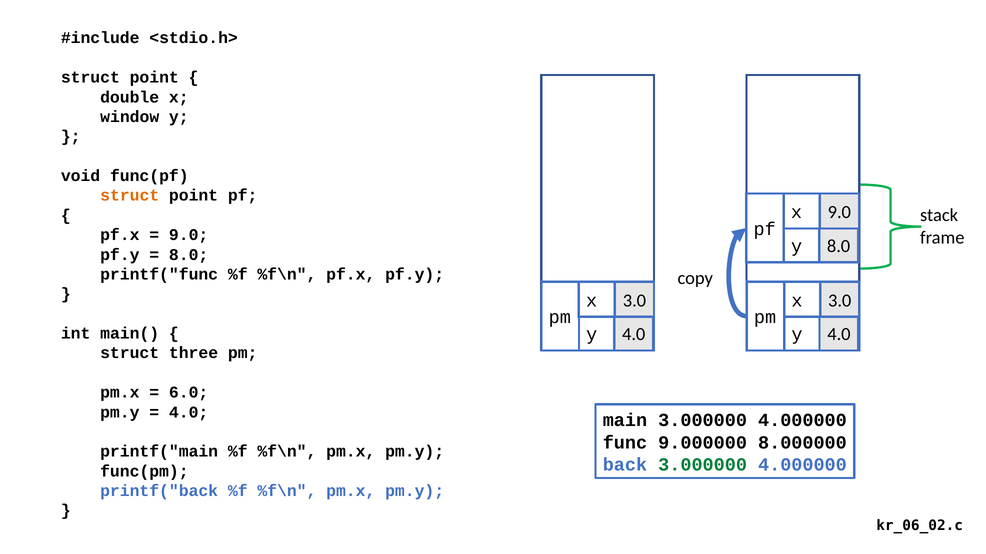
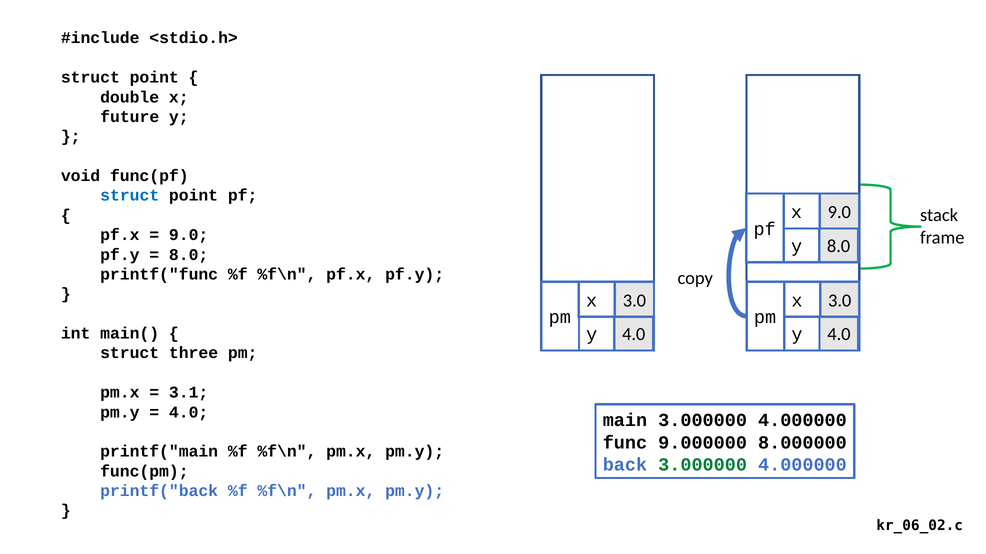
window: window -> future
struct at (130, 196) colour: orange -> blue
6.0: 6.0 -> 3.1
